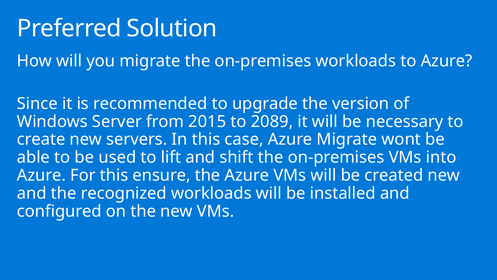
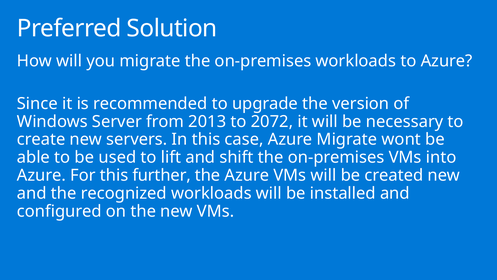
2015: 2015 -> 2013
2089: 2089 -> 2072
ensure: ensure -> further
